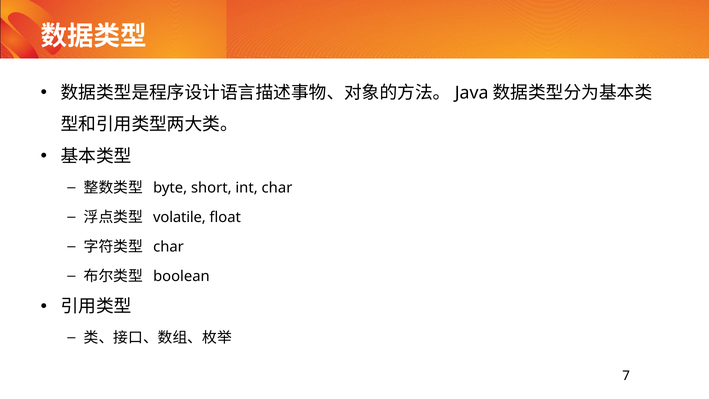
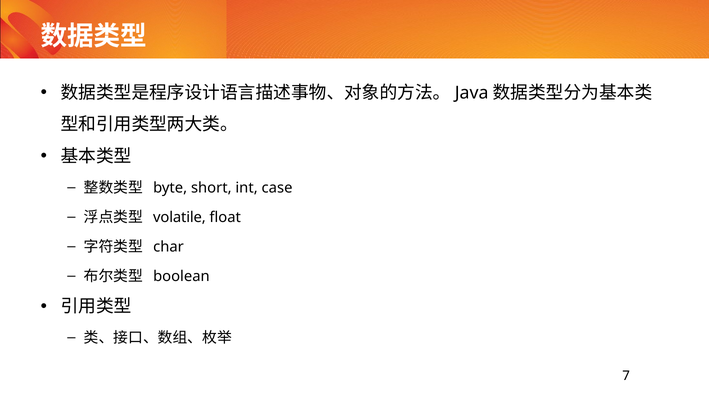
int char: char -> case
